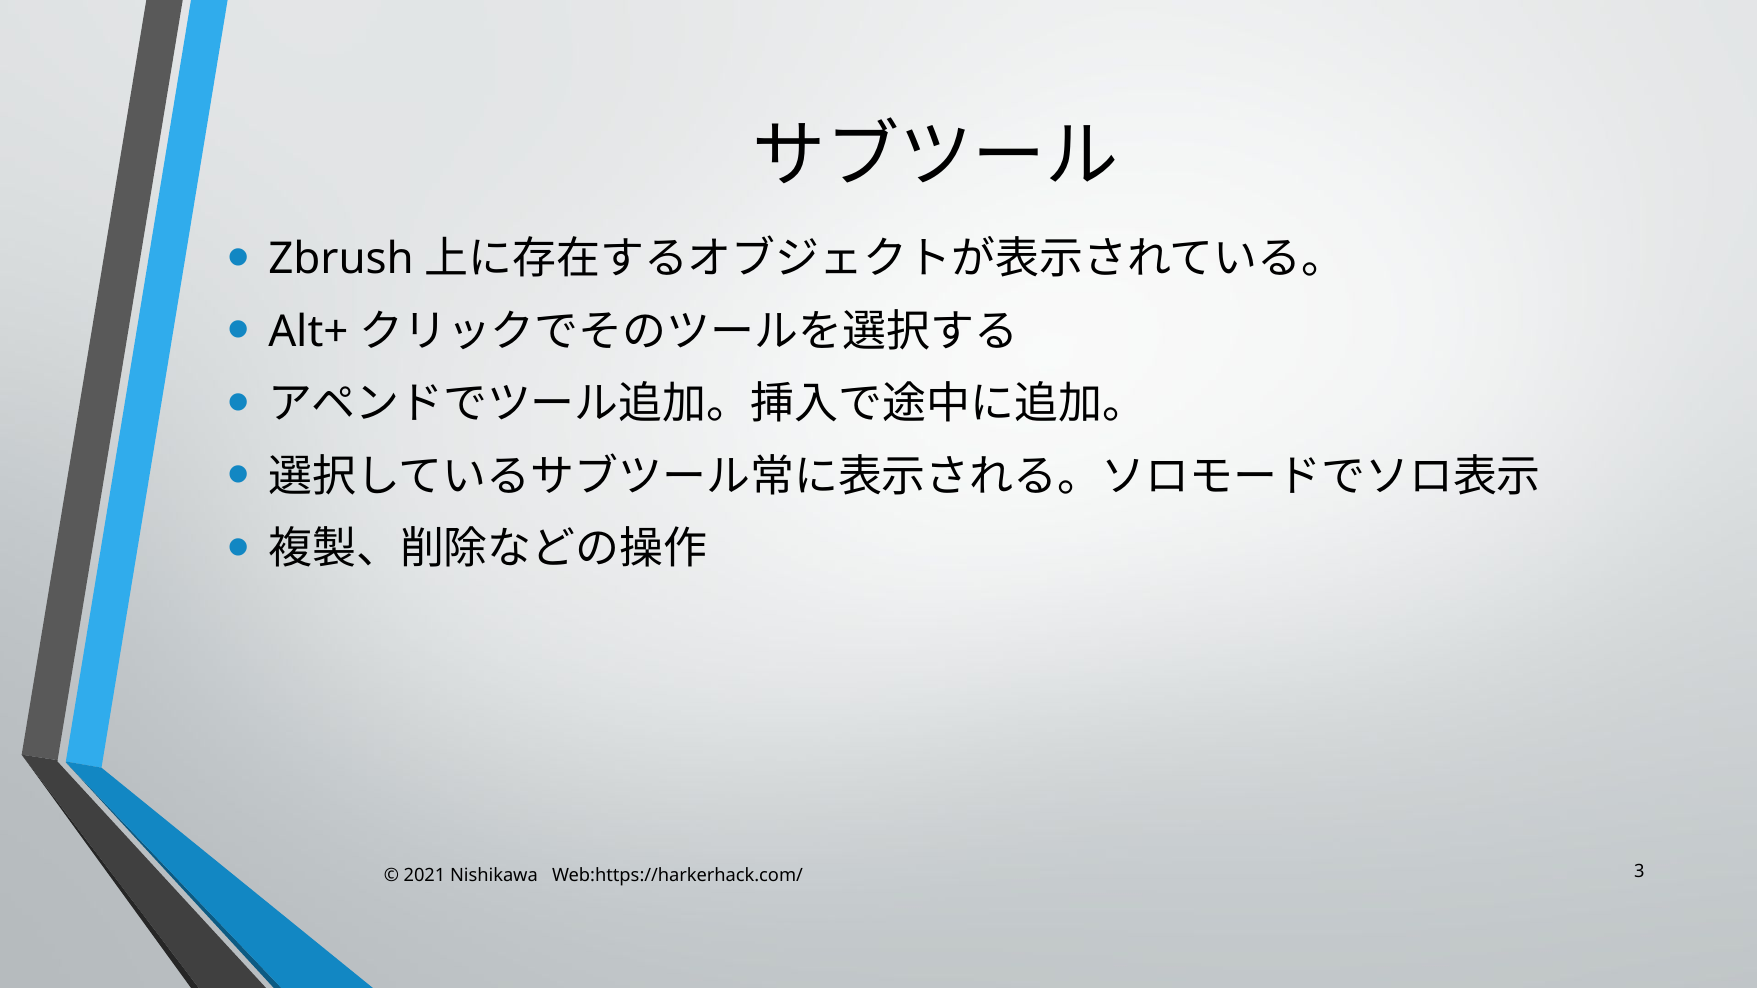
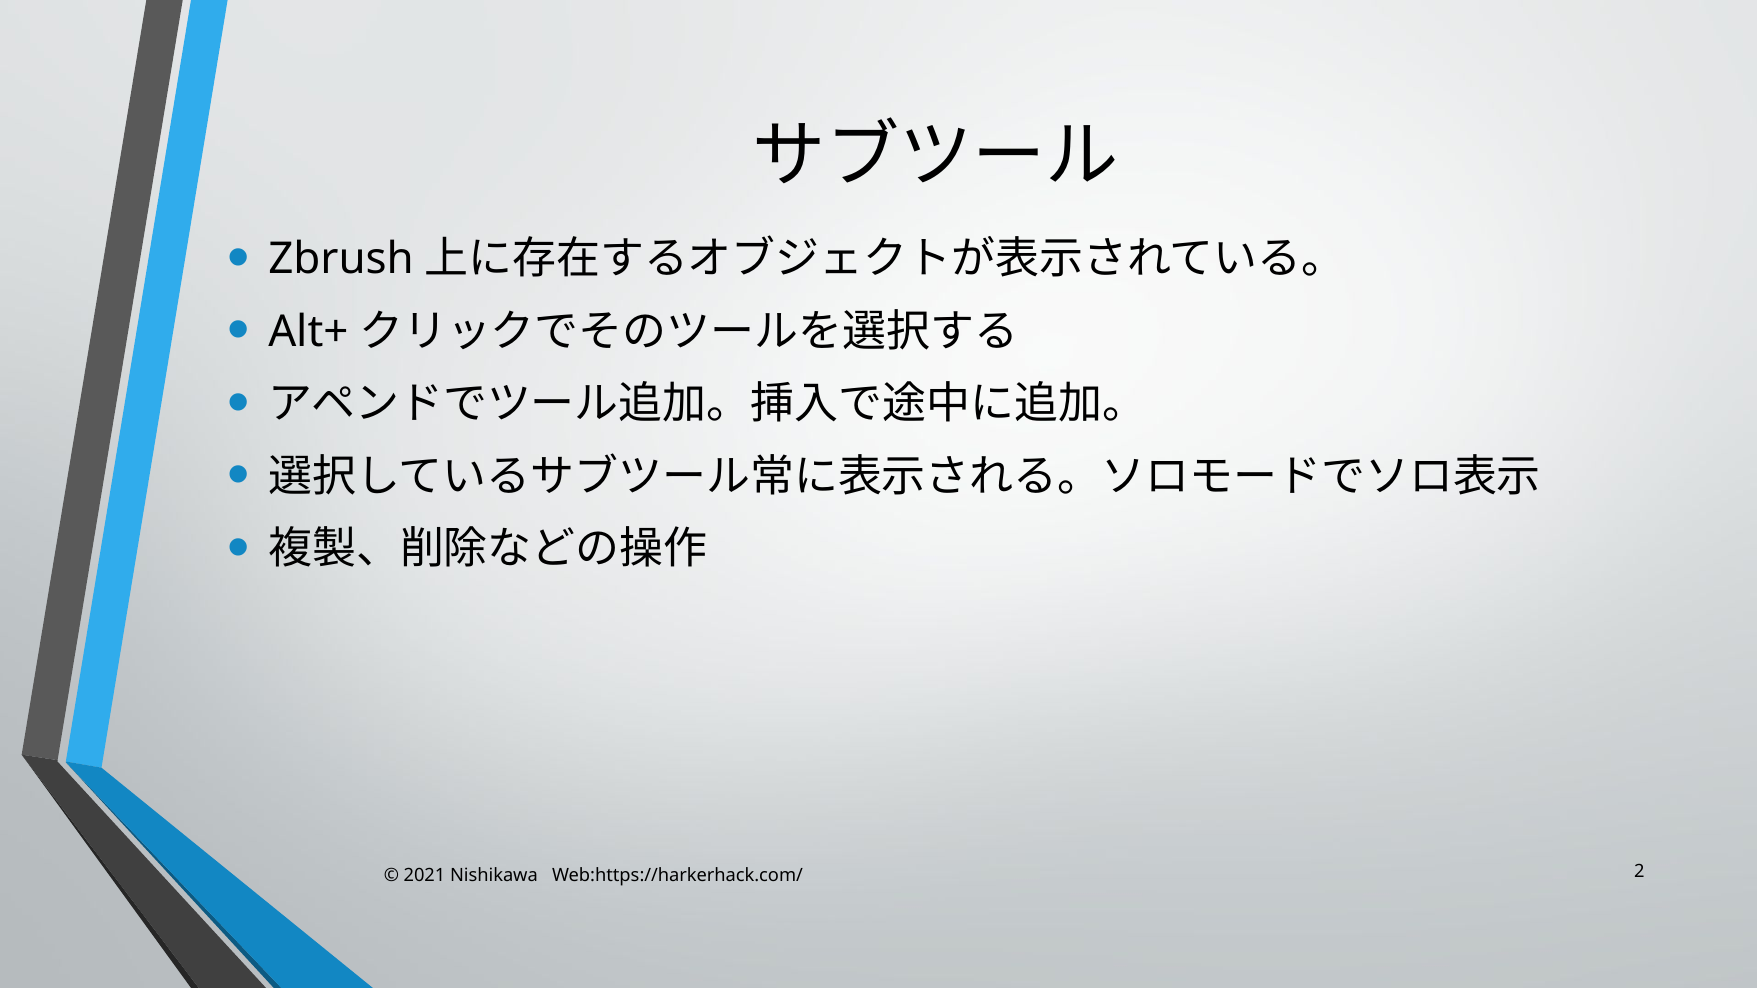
3: 3 -> 2
